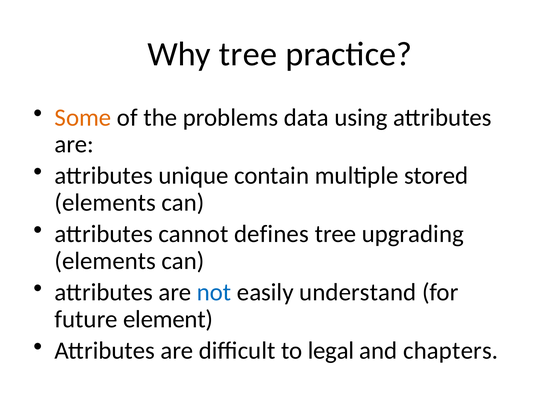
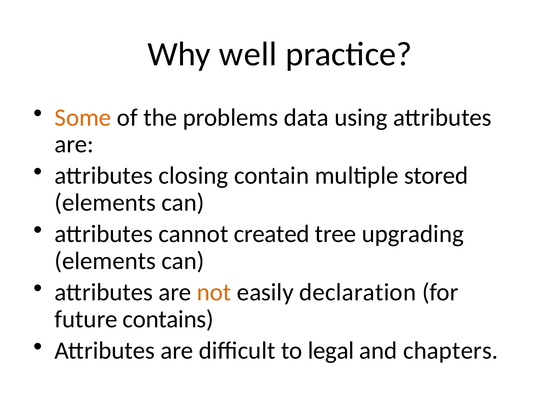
Why tree: tree -> well
unique: unique -> closing
defines: defines -> created
not colour: blue -> orange
understand: understand -> declaration
element: element -> contains
